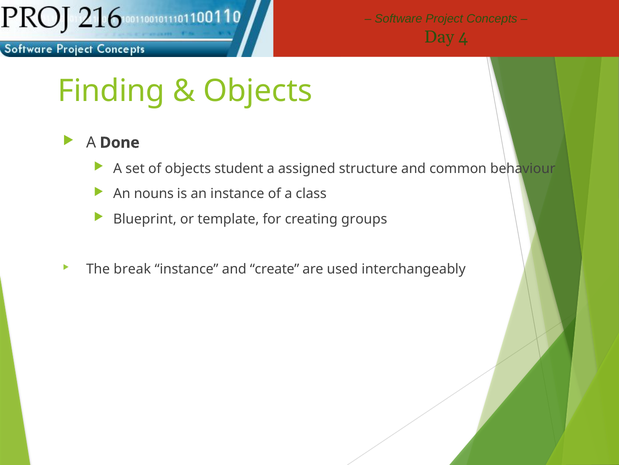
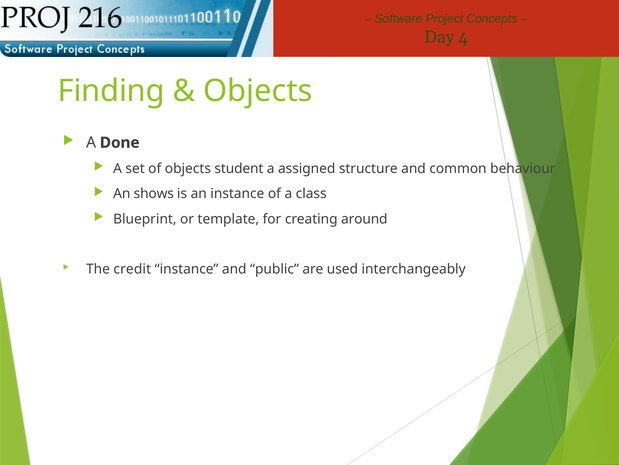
nouns: nouns -> shows
groups: groups -> around
break: break -> credit
create: create -> public
